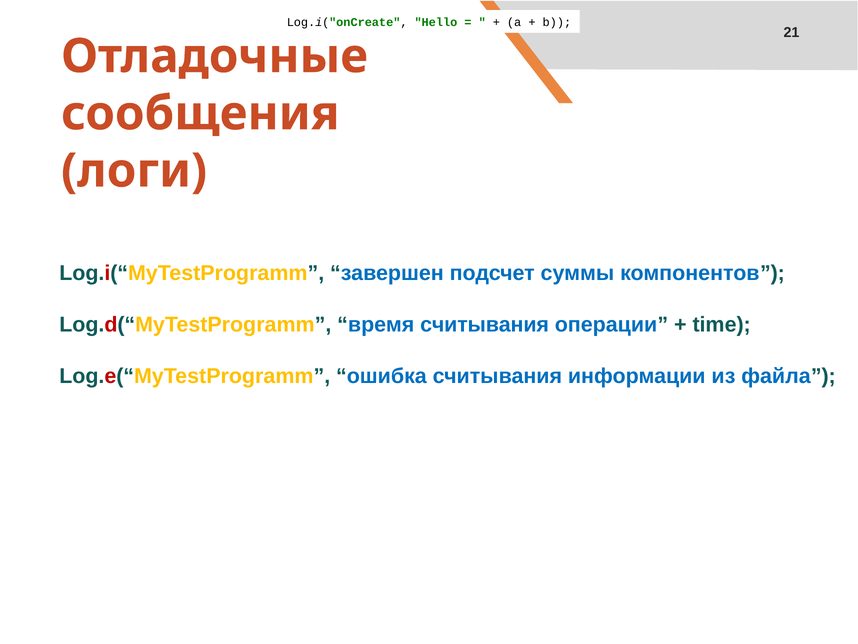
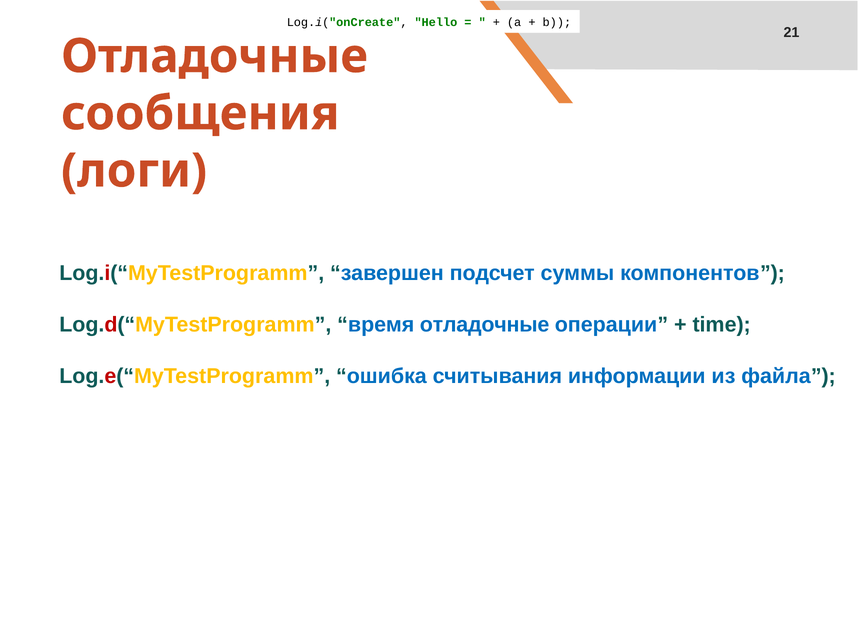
время считывания: считывания -> отладочные
